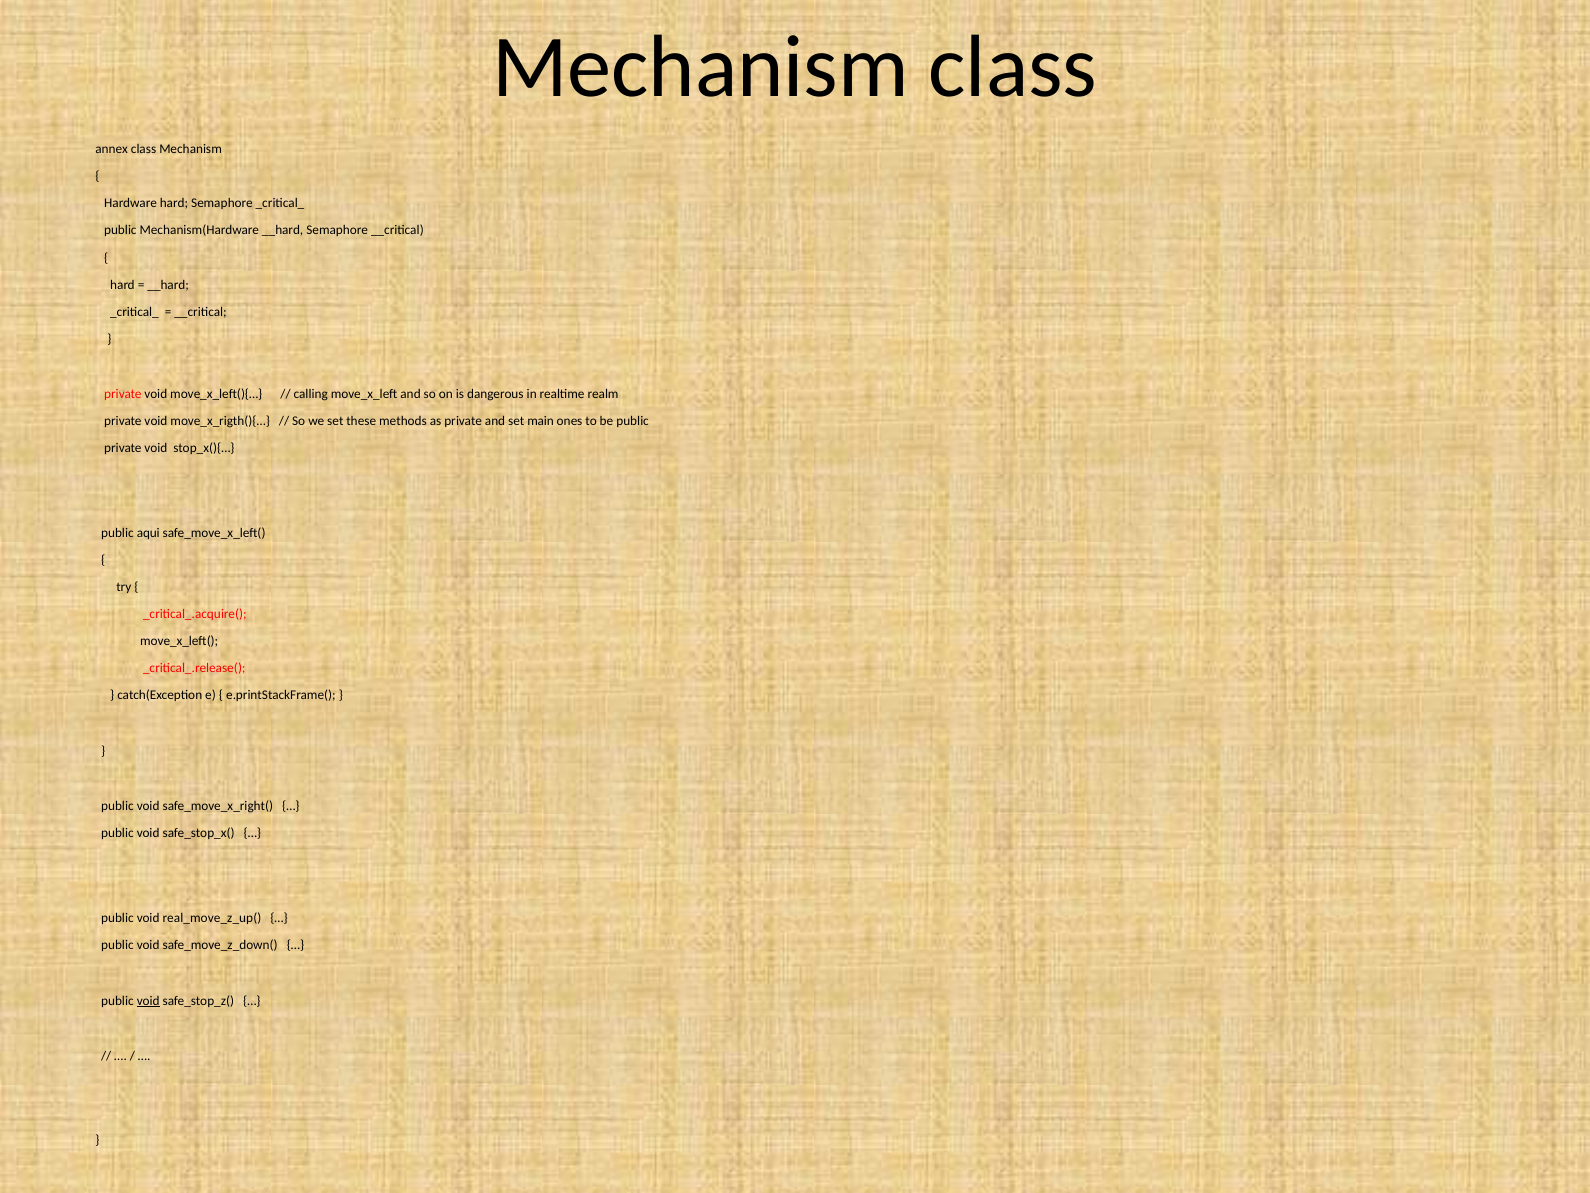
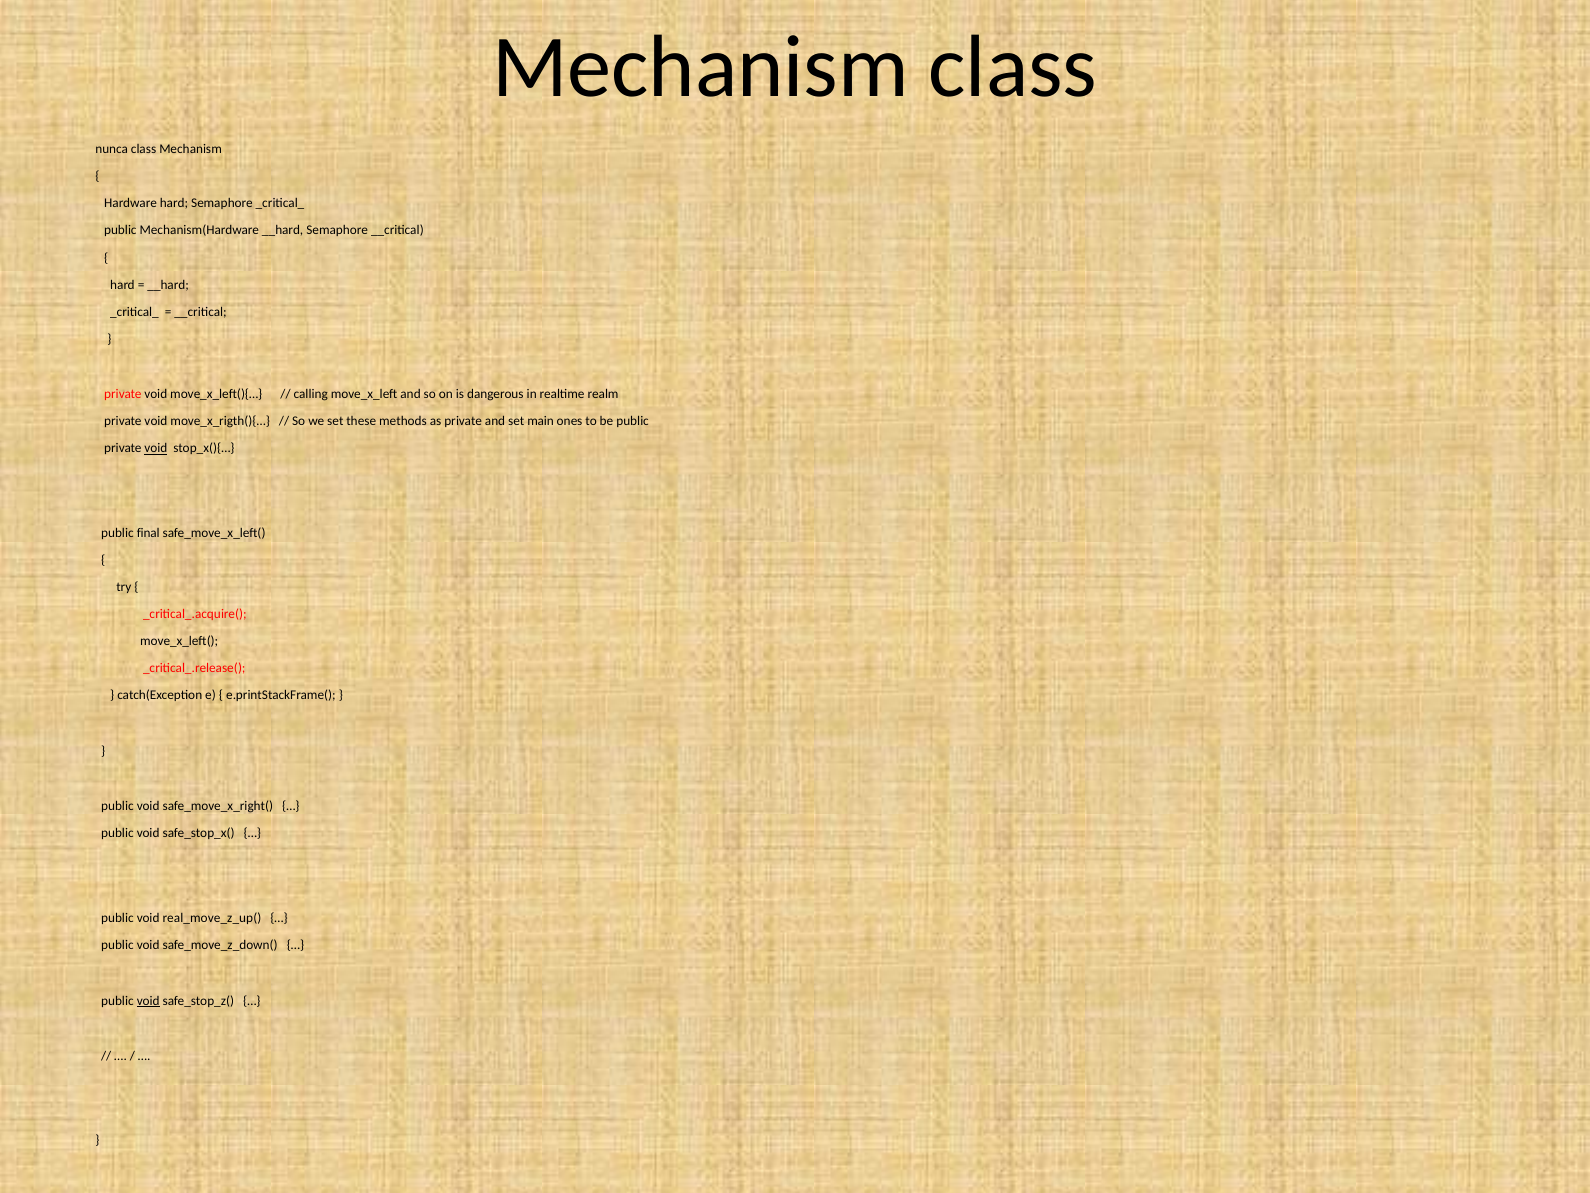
annex: annex -> nunca
void at (156, 448) underline: none -> present
aqui: aqui -> final
